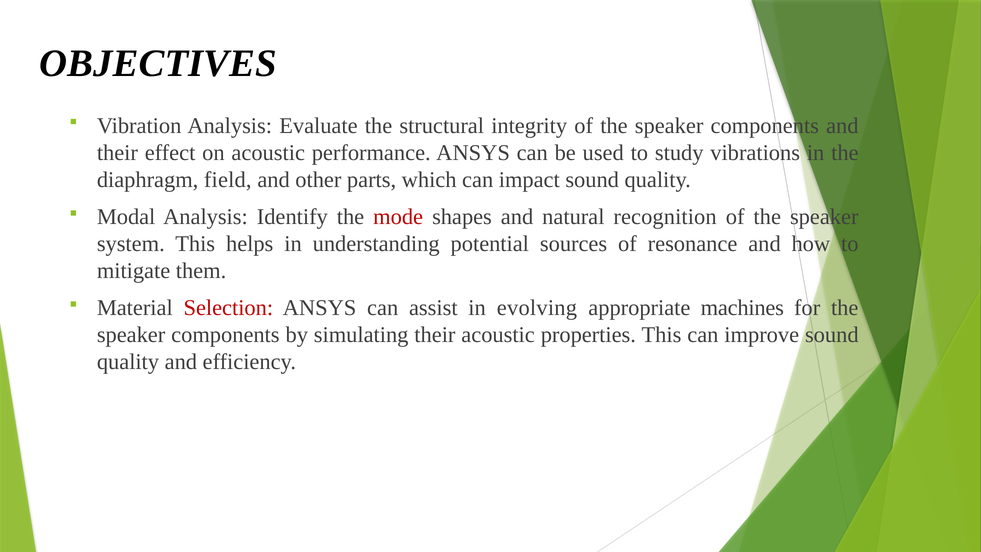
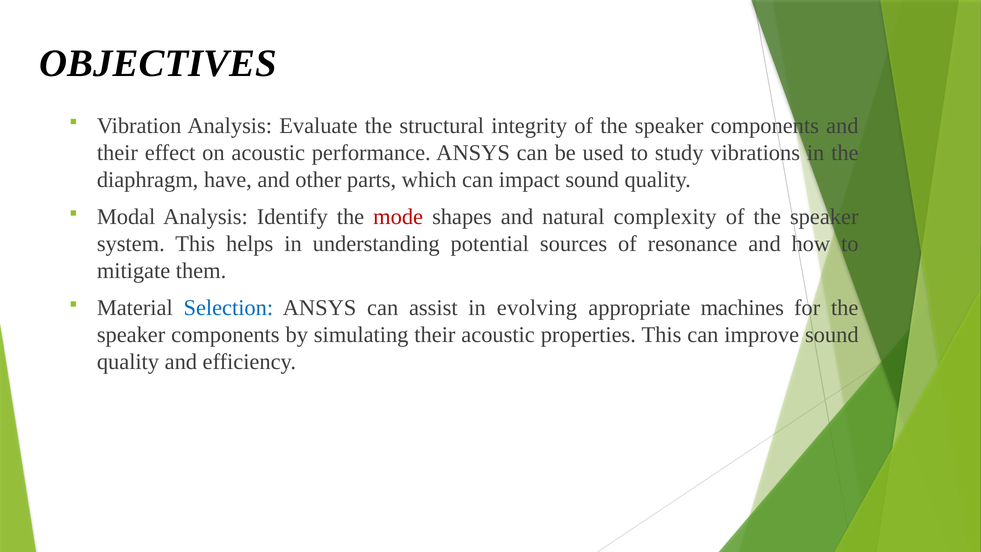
field: field -> have
recognition: recognition -> complexity
Selection colour: red -> blue
